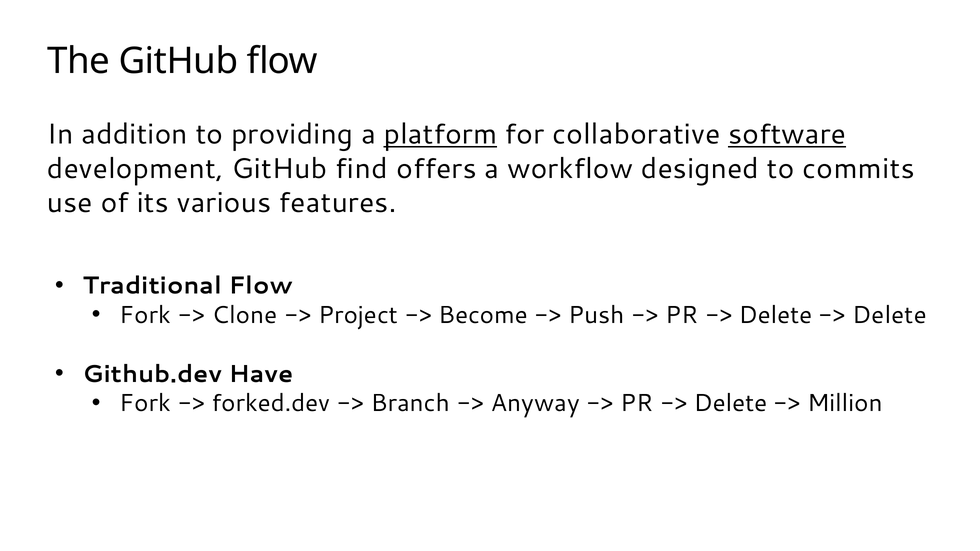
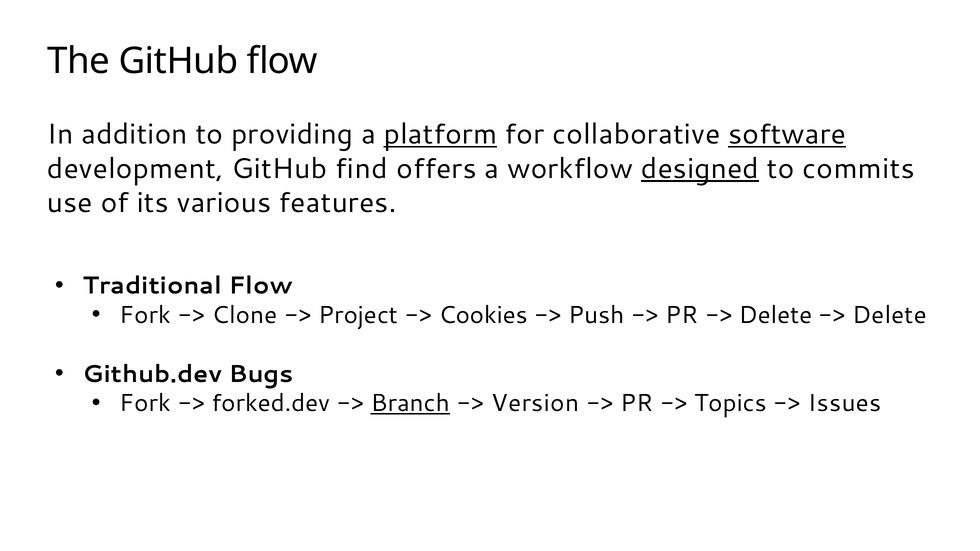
designed underline: none -> present
Become: Become -> Cookies
Have: Have -> Bugs
Branch underline: none -> present
Anyway: Anyway -> Version
Delete at (731, 404): Delete -> Topics
Million: Million -> Issues
